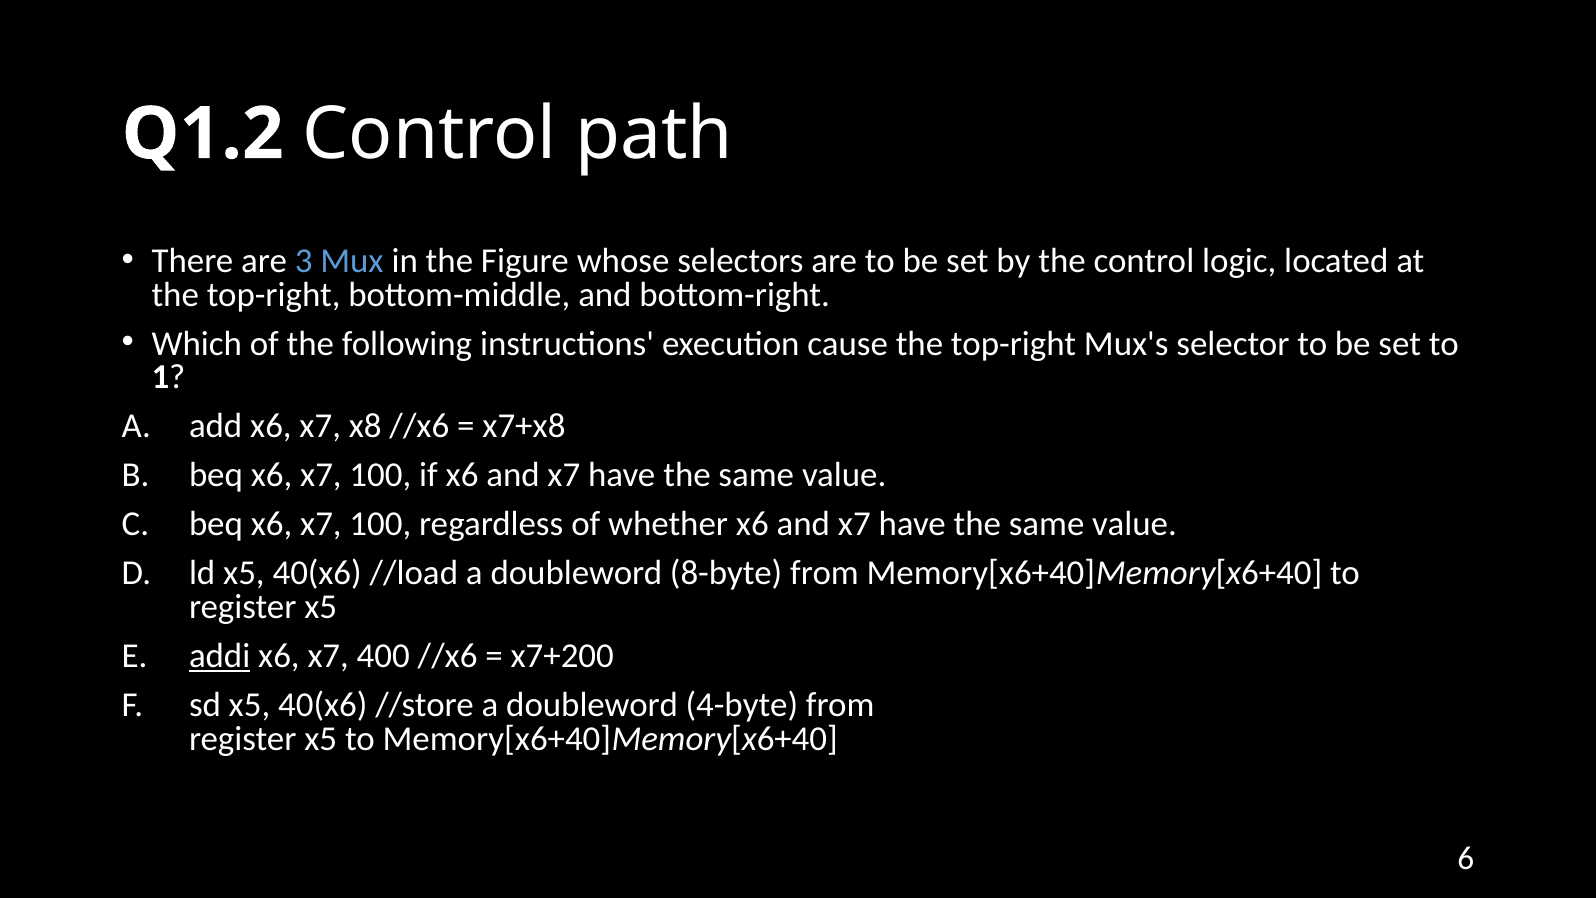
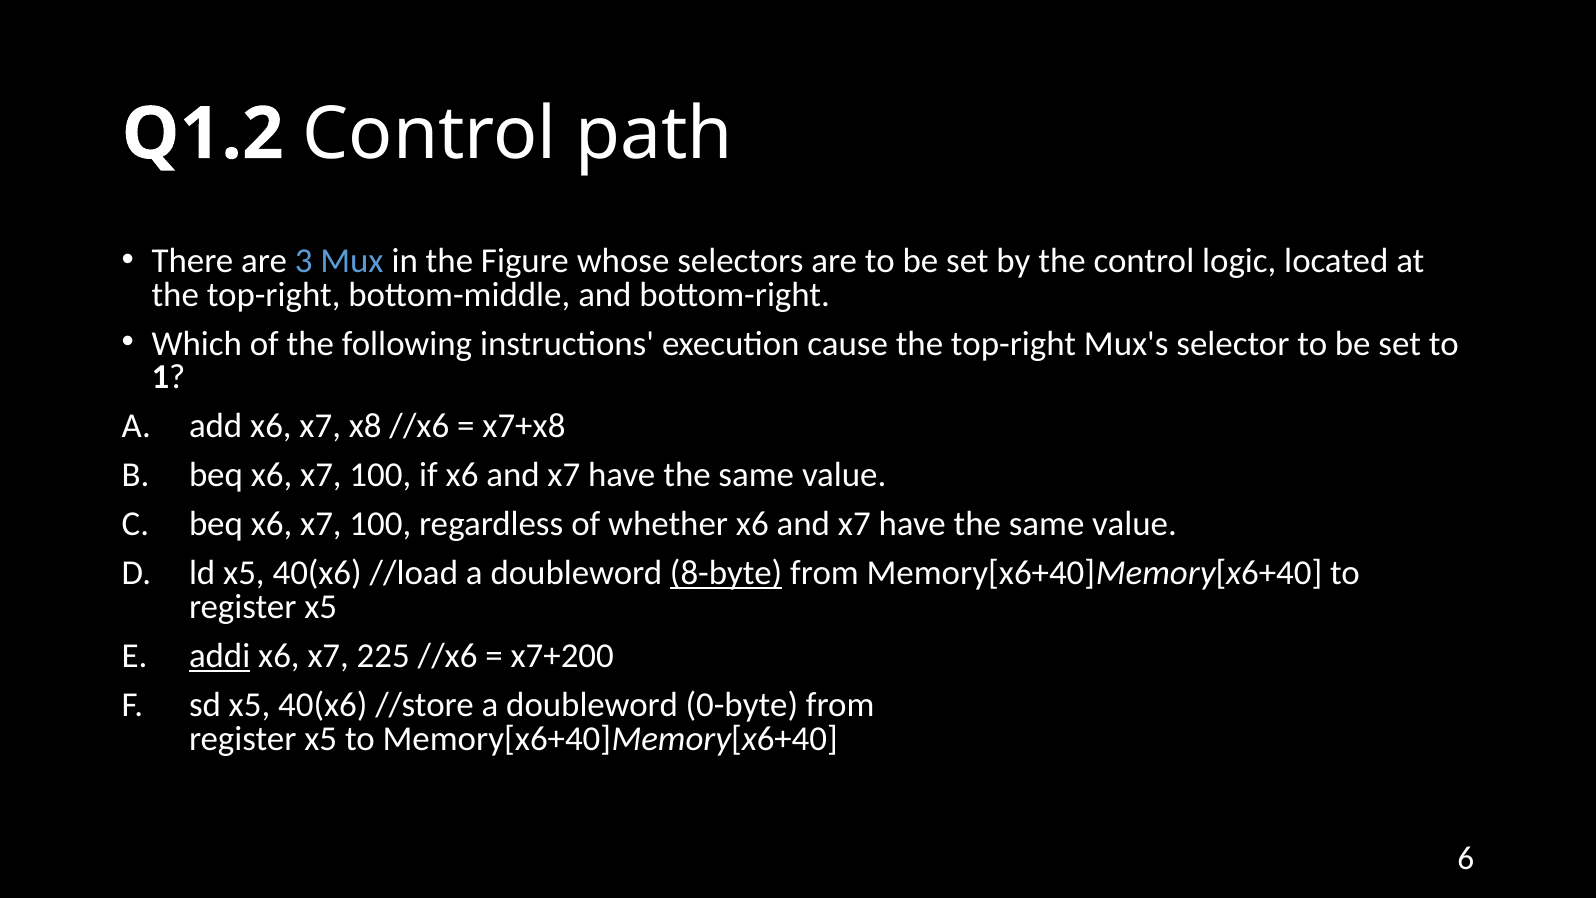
8-byte underline: none -> present
400: 400 -> 225
4-byte: 4-byte -> 0-byte
